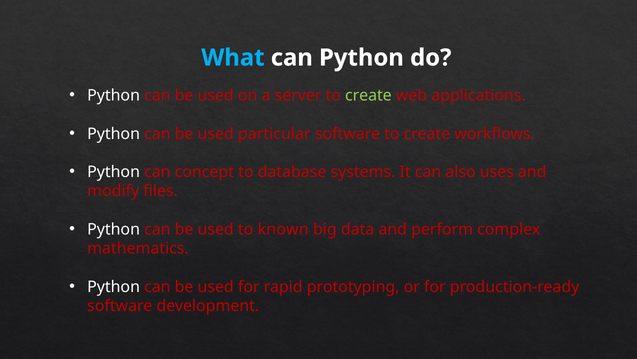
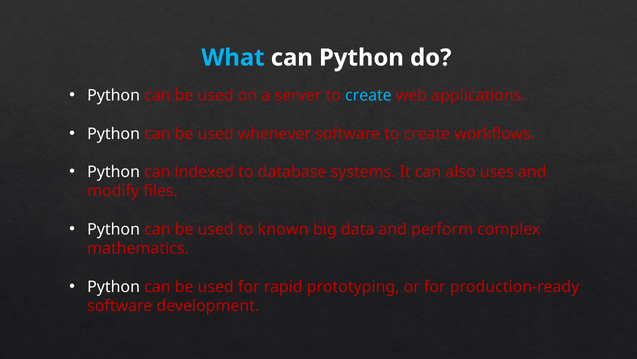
create at (368, 95) colour: light green -> light blue
particular: particular -> whenever
concept: concept -> indexed
